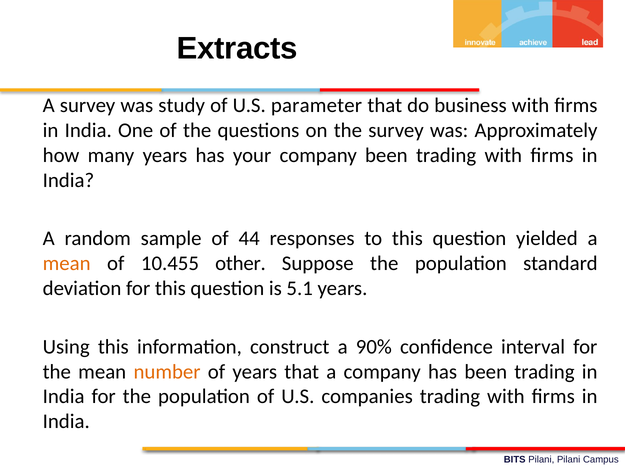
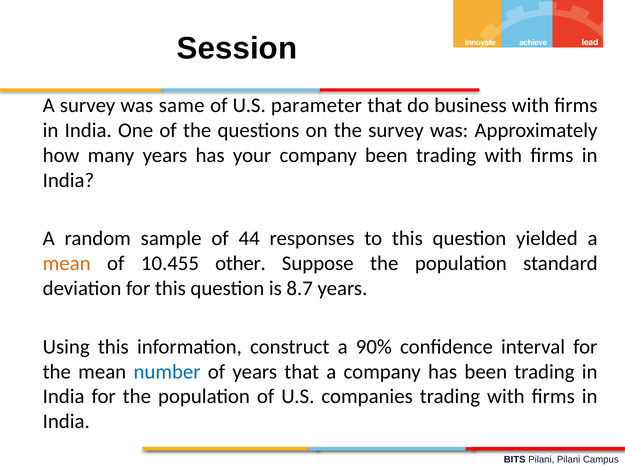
Extracts: Extracts -> Session
study: study -> same
5.1: 5.1 -> 8.7
number colour: orange -> blue
